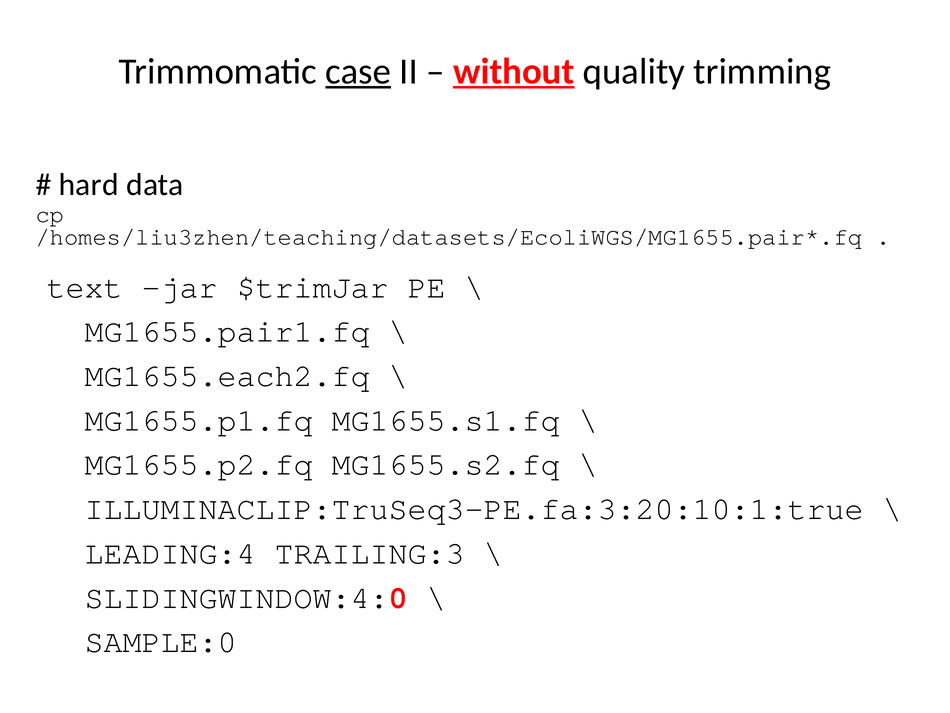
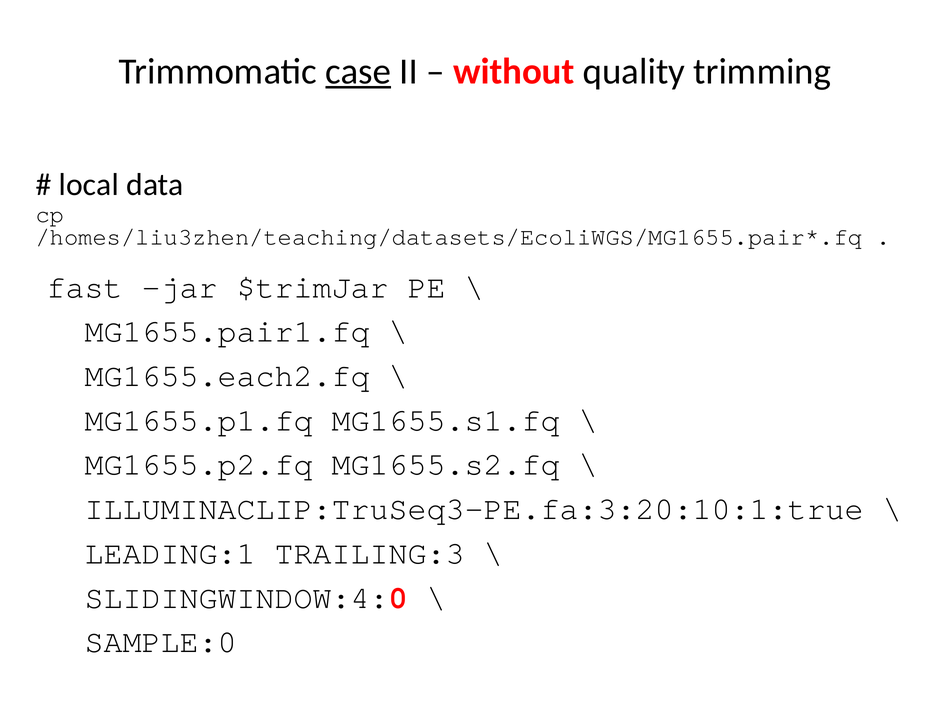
without underline: present -> none
hard: hard -> local
text: text -> fast
LEADING:4: LEADING:4 -> LEADING:1
